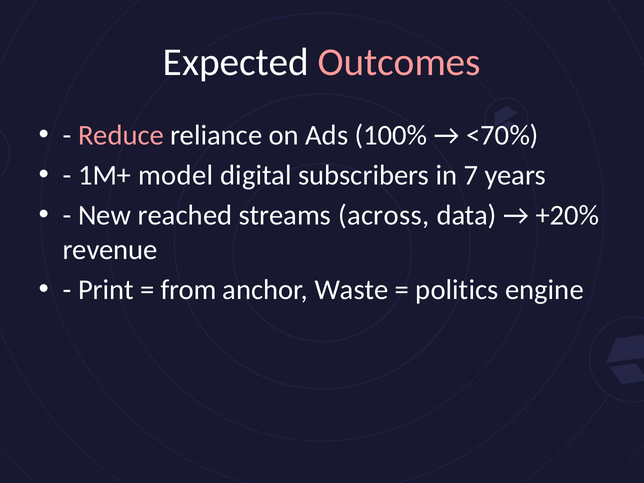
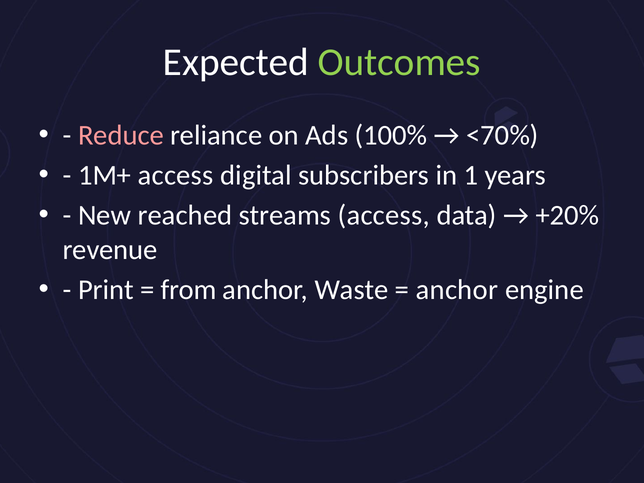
Outcomes colour: pink -> light green
1M+ model: model -> access
7: 7 -> 1
streams across: across -> access
politics at (457, 290): politics -> anchor
